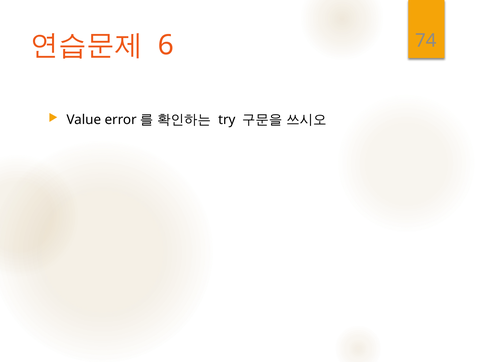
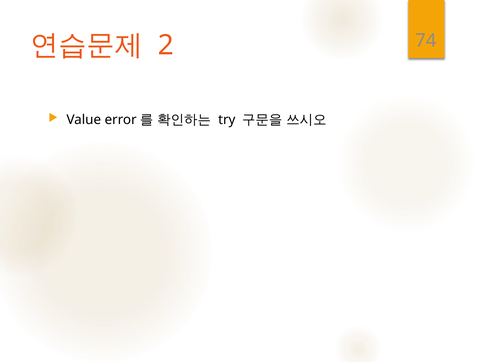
6: 6 -> 2
